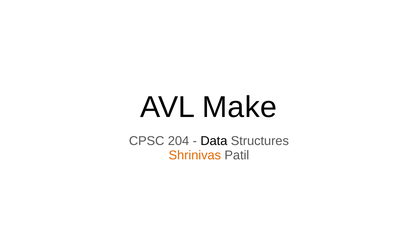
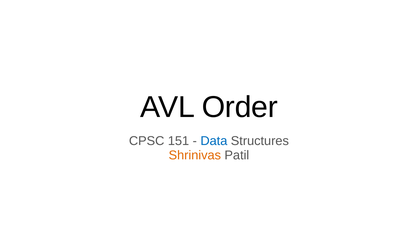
Make: Make -> Order
204: 204 -> 151
Data colour: black -> blue
